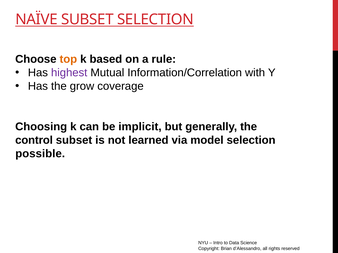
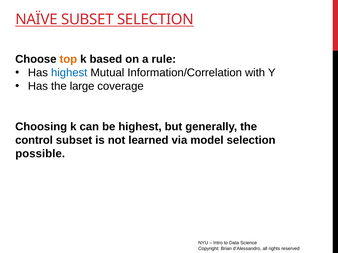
highest at (69, 73) colour: purple -> blue
grow: grow -> large
be implicit: implicit -> highest
